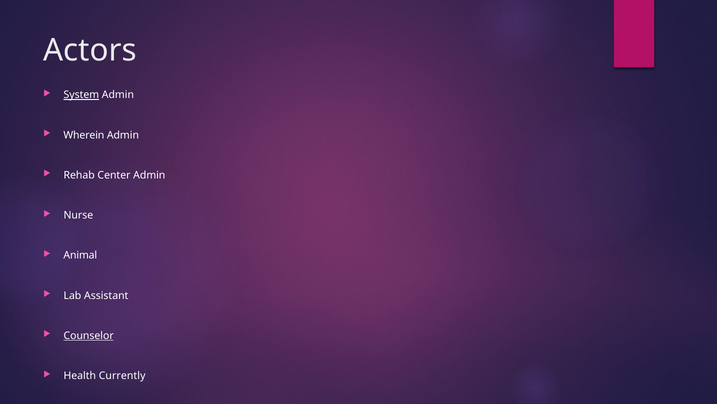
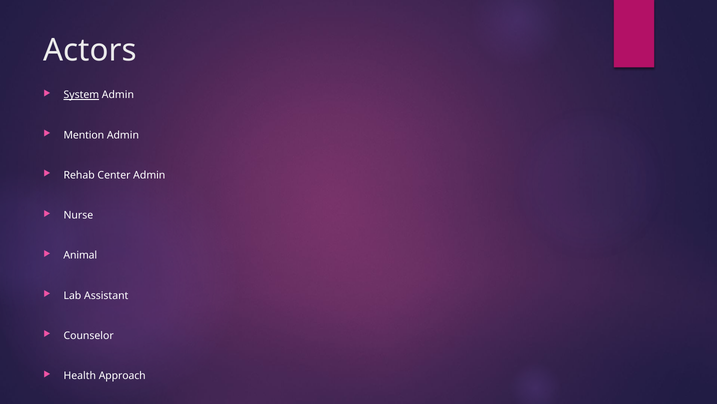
Wherein: Wherein -> Mention
Counselor underline: present -> none
Currently: Currently -> Approach
